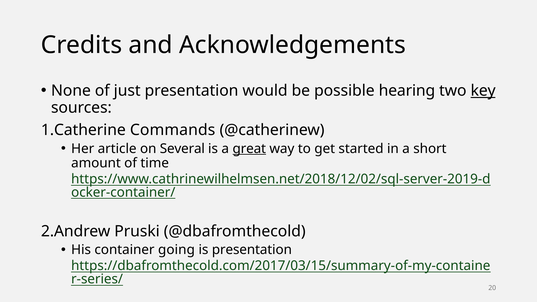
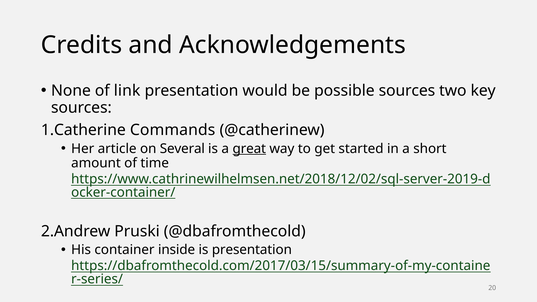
just: just -> link
possible hearing: hearing -> sources
key underline: present -> none
going: going -> inside
